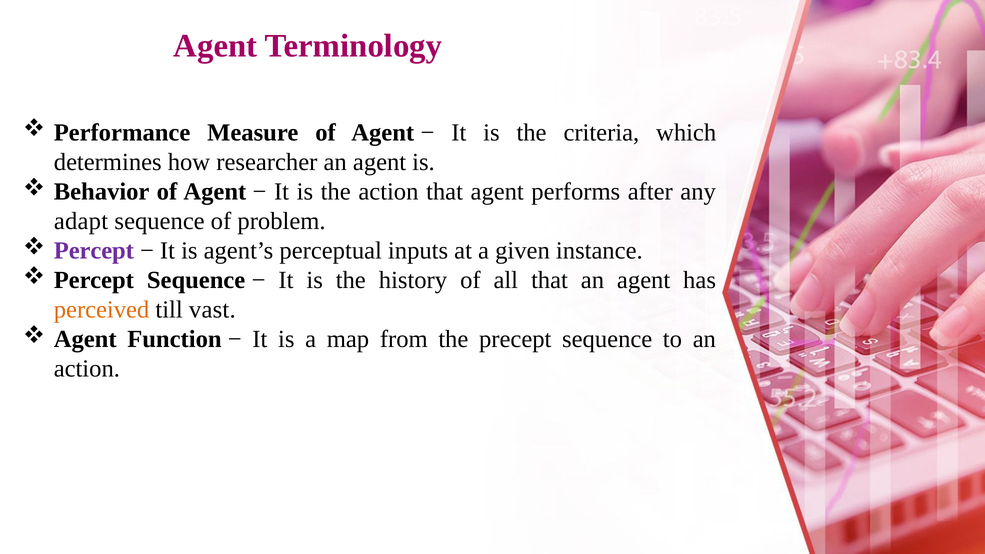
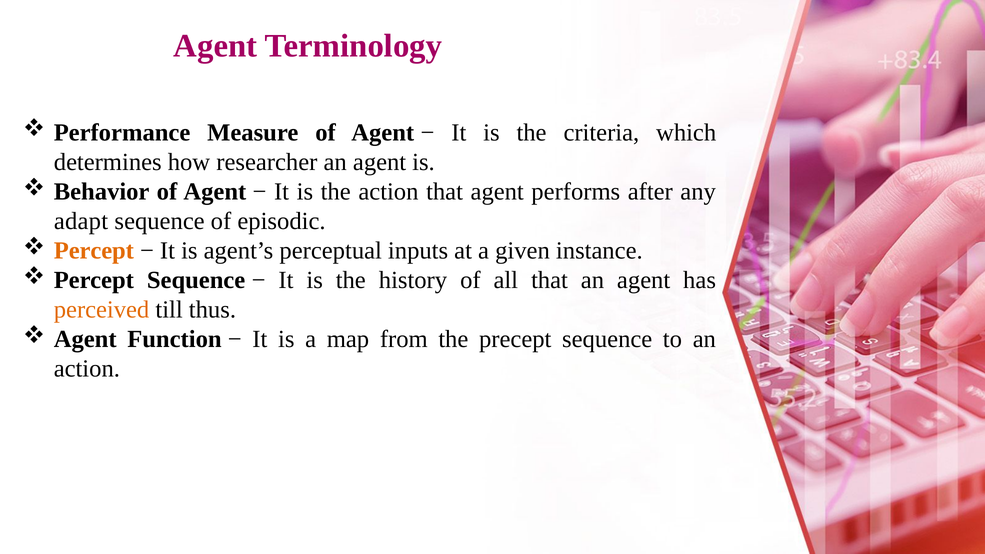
problem: problem -> episodic
Percept at (94, 251) colour: purple -> orange
vast: vast -> thus
